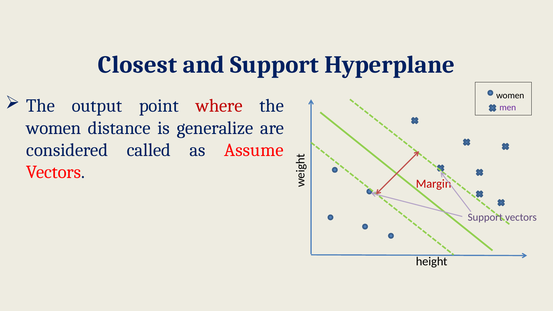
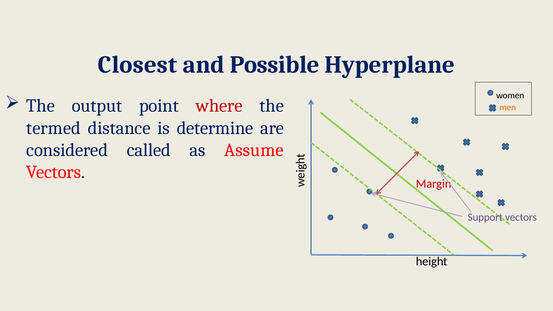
and Support: Support -> Possible
men colour: purple -> orange
women at (54, 128): women -> termed
generalize: generalize -> determine
